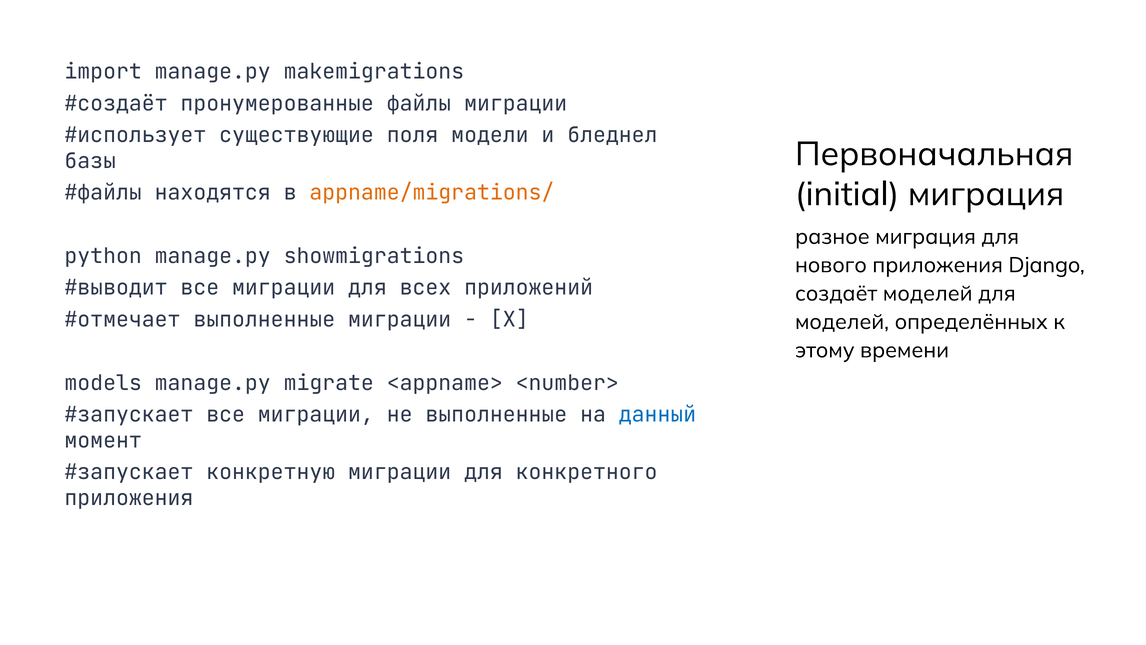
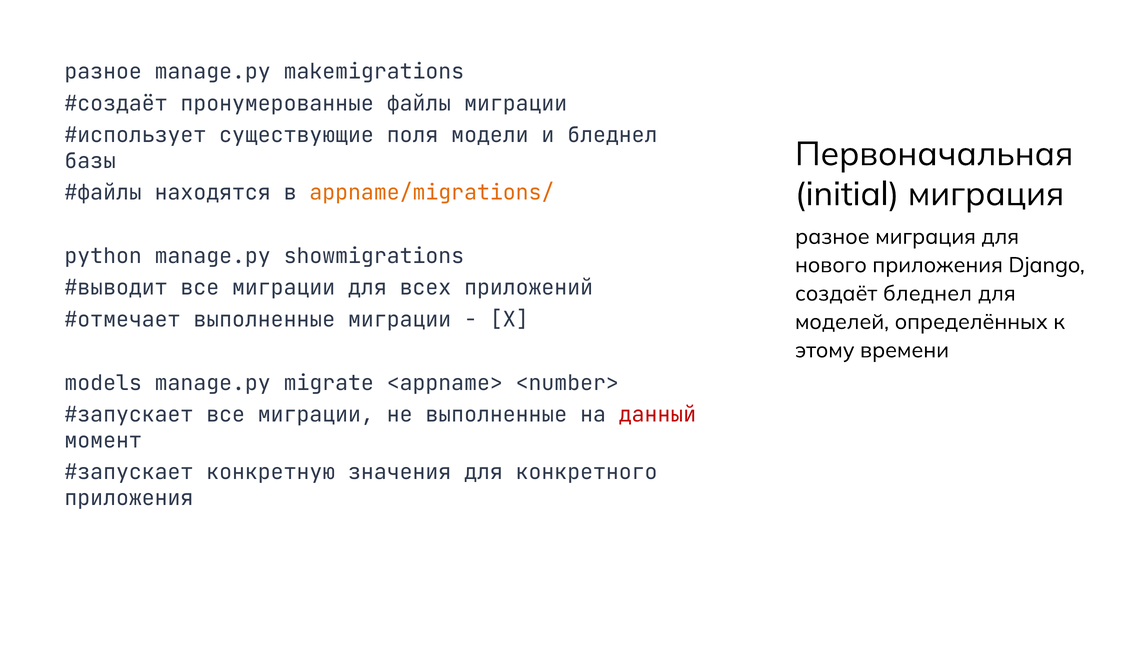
import at (103, 72): import -> разное
создаёт моделей: моделей -> бледнел
данный colour: blue -> red
конкретную миграции: миграции -> значения
